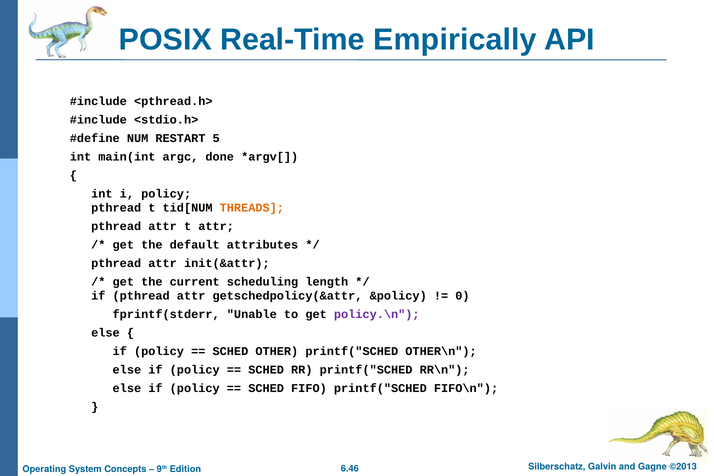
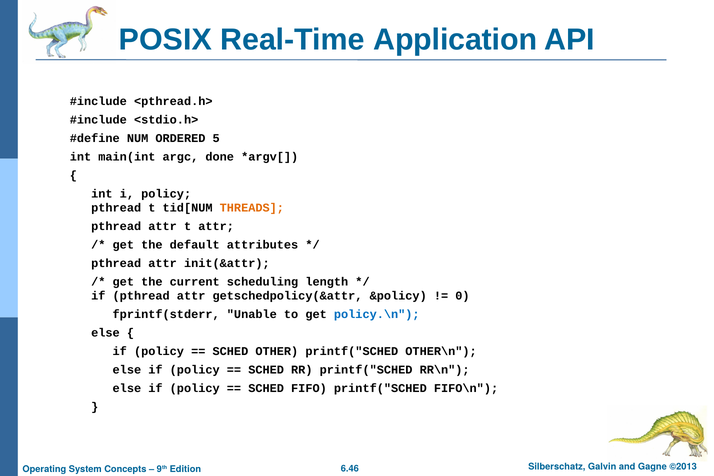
Empirically: Empirically -> Application
RESTART: RESTART -> ORDERED
policy.\n colour: purple -> blue
